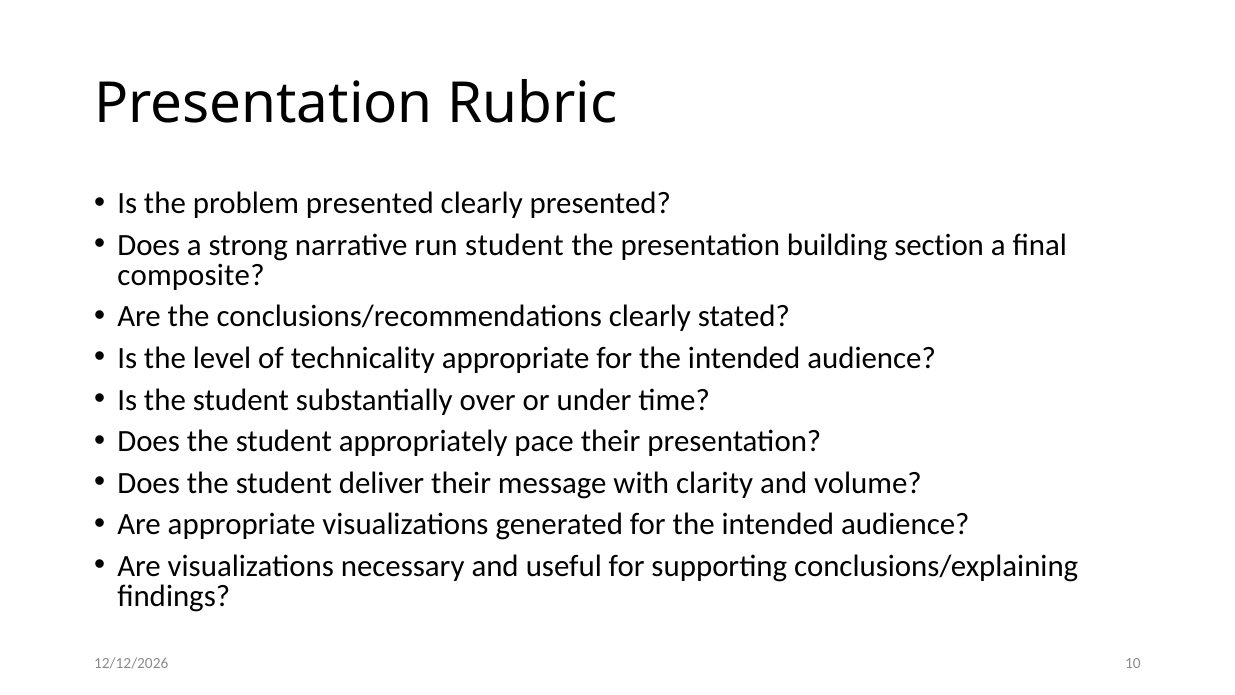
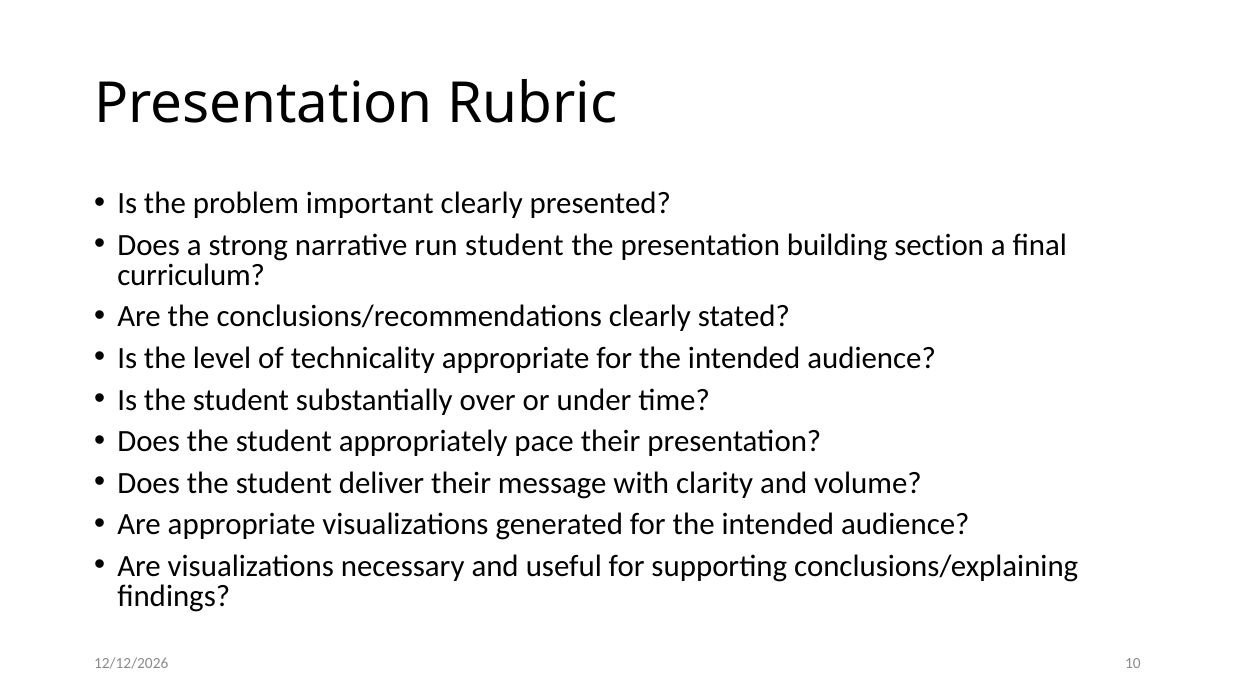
problem presented: presented -> important
composite: composite -> curriculum
